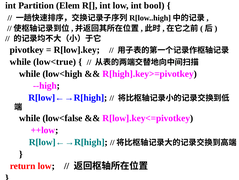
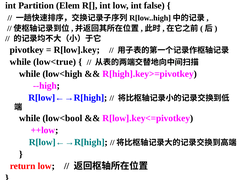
bool: bool -> false
low<false: low<false -> low<bool
